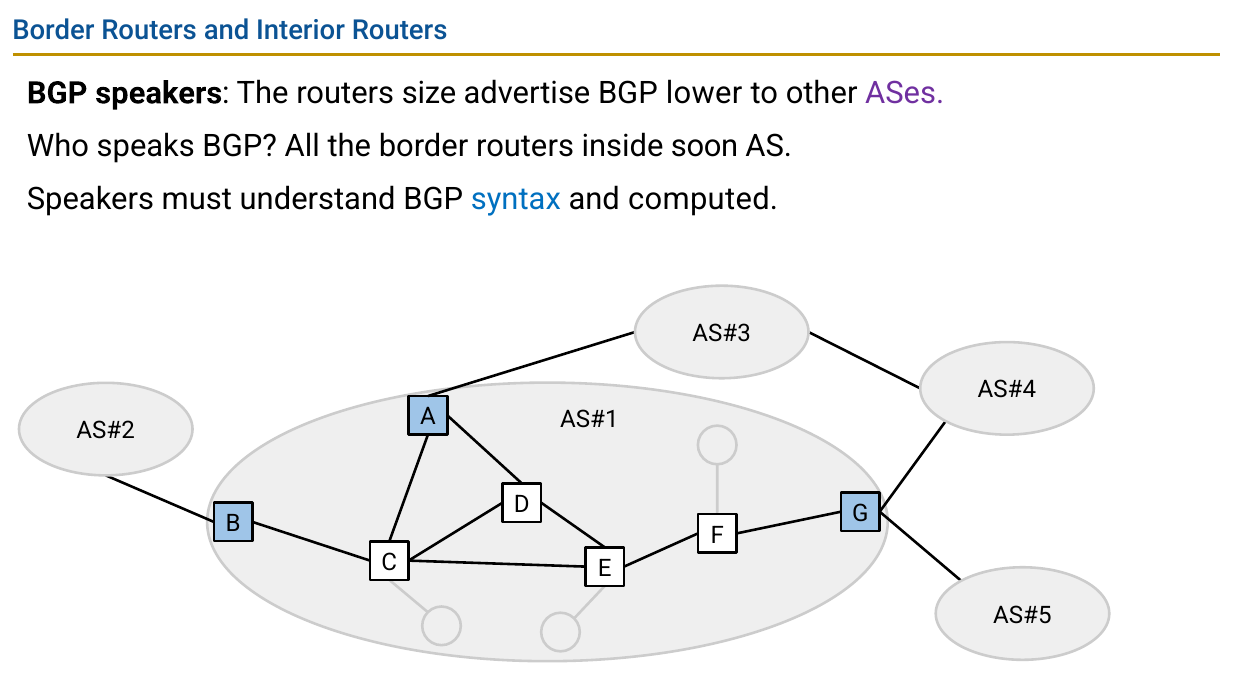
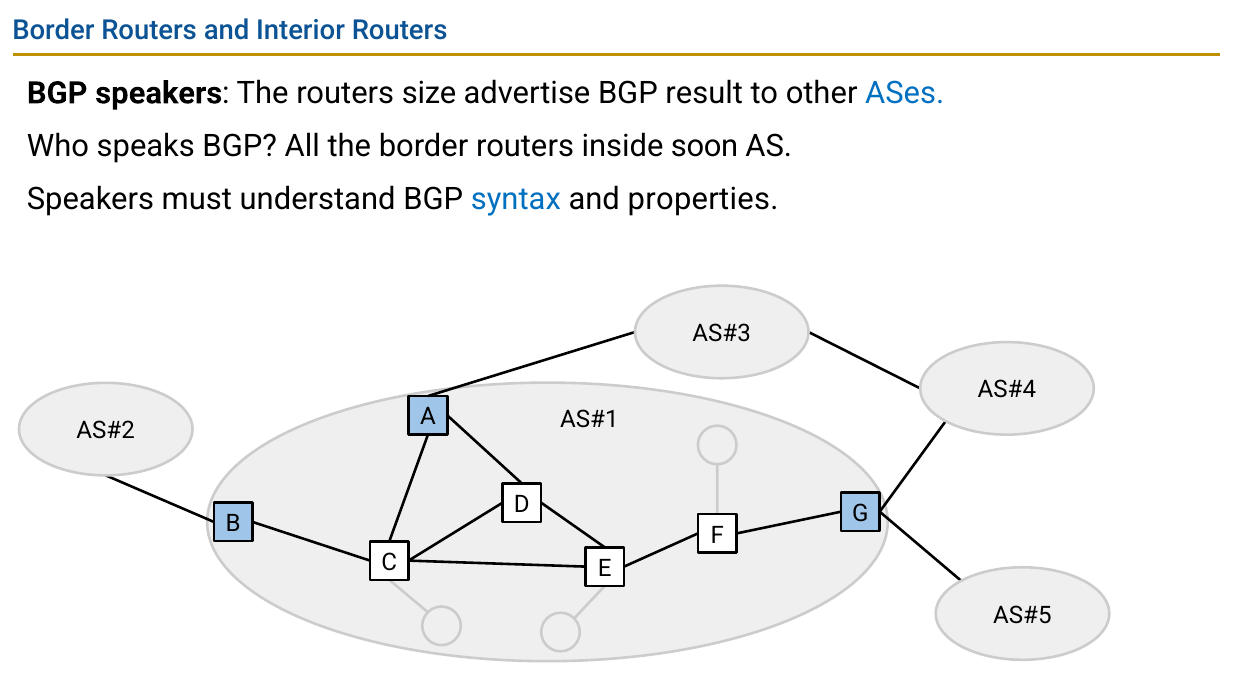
lower: lower -> result
ASes colour: purple -> blue
computed: computed -> properties
